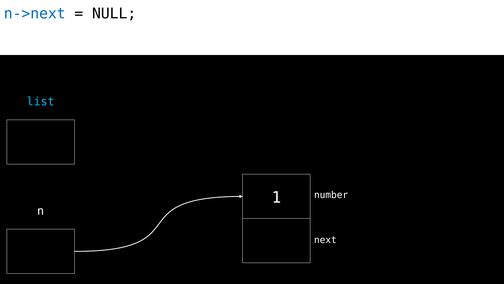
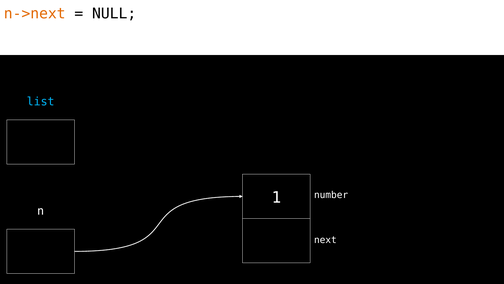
n->next colour: blue -> orange
